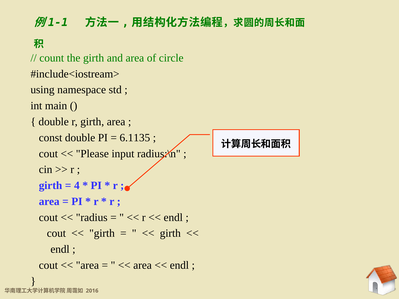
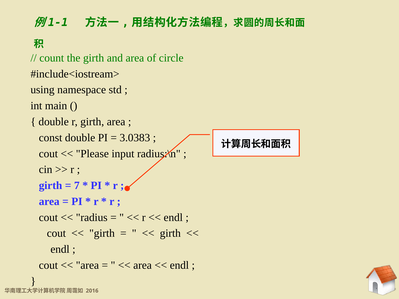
6.1135: 6.1135 -> 3.0383
4: 4 -> 7
